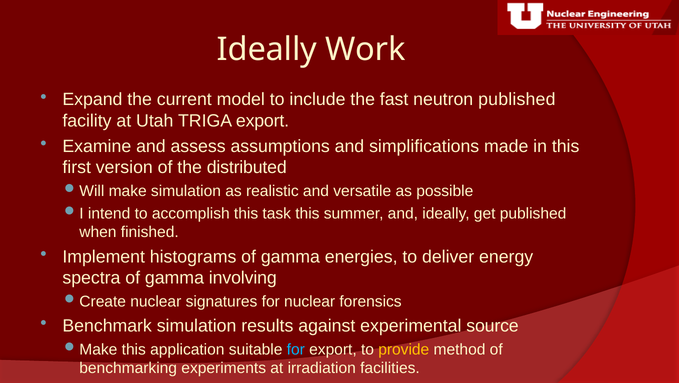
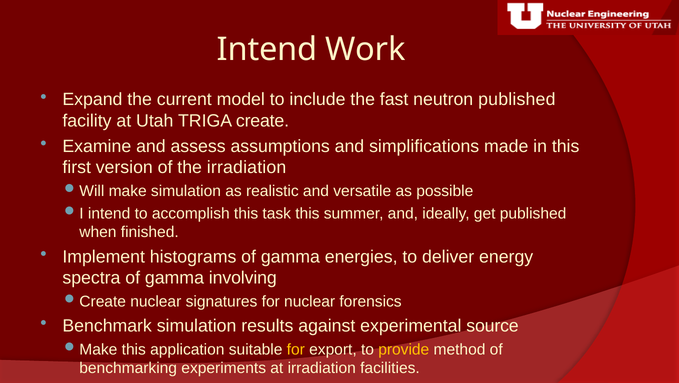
Ideally at (267, 50): Ideally -> Intend
TRIGA export: export -> create
the distributed: distributed -> irradiation
for at (296, 349) colour: light blue -> yellow
